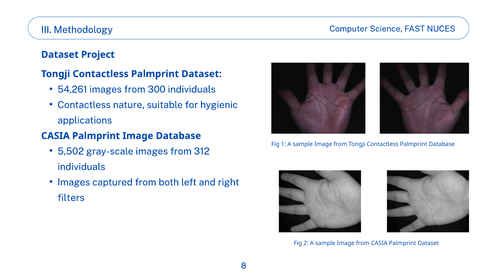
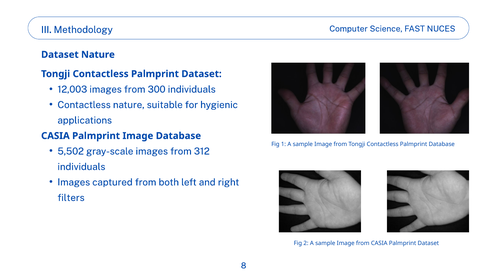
Dataset Project: Project -> Nature
54,261: 54,261 -> 12,003
